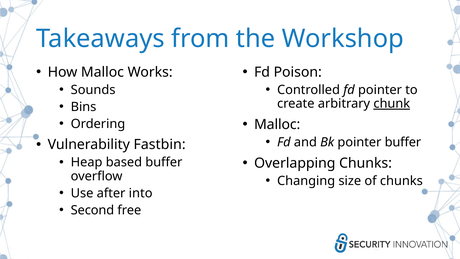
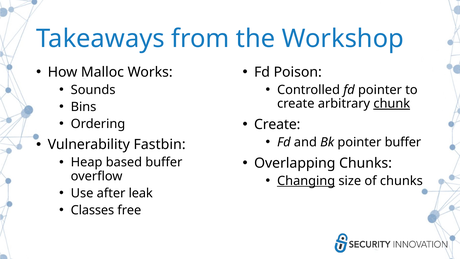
Malloc at (277, 124): Malloc -> Create
Changing underline: none -> present
into: into -> leak
Second: Second -> Classes
